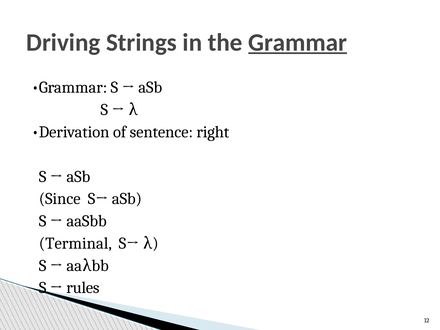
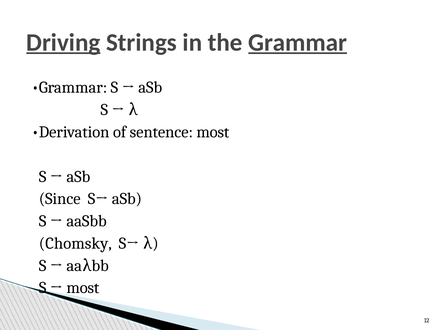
Driving underline: none -> present
sentence right: right -> most
Terminal: Terminal -> Chomsky
rules at (83, 288): rules -> most
